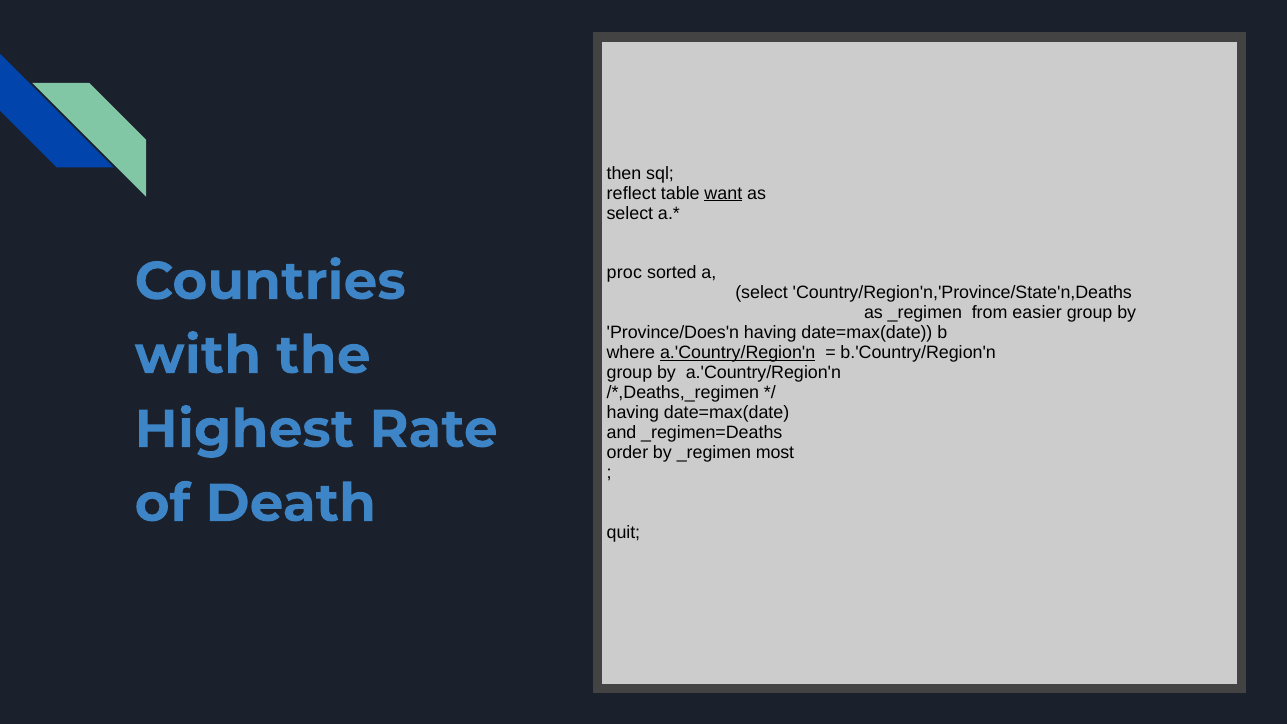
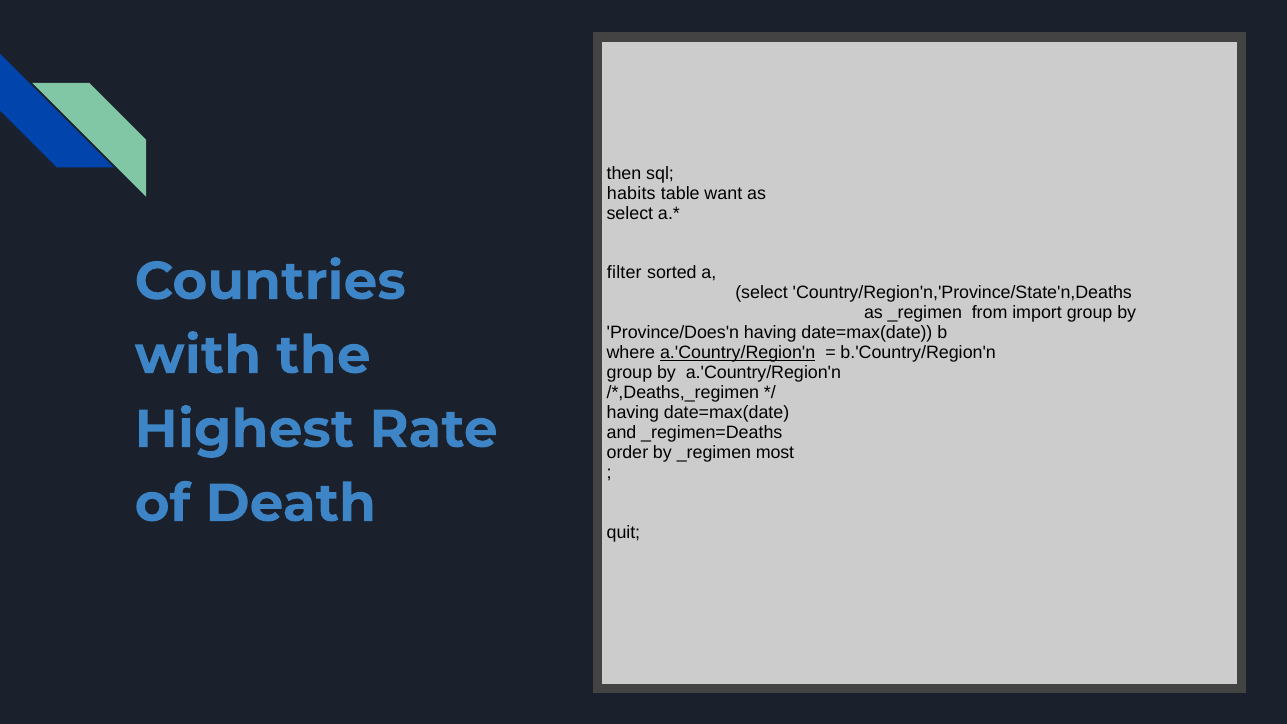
reflect: reflect -> habits
want underline: present -> none
proc: proc -> filter
easier: easier -> import
